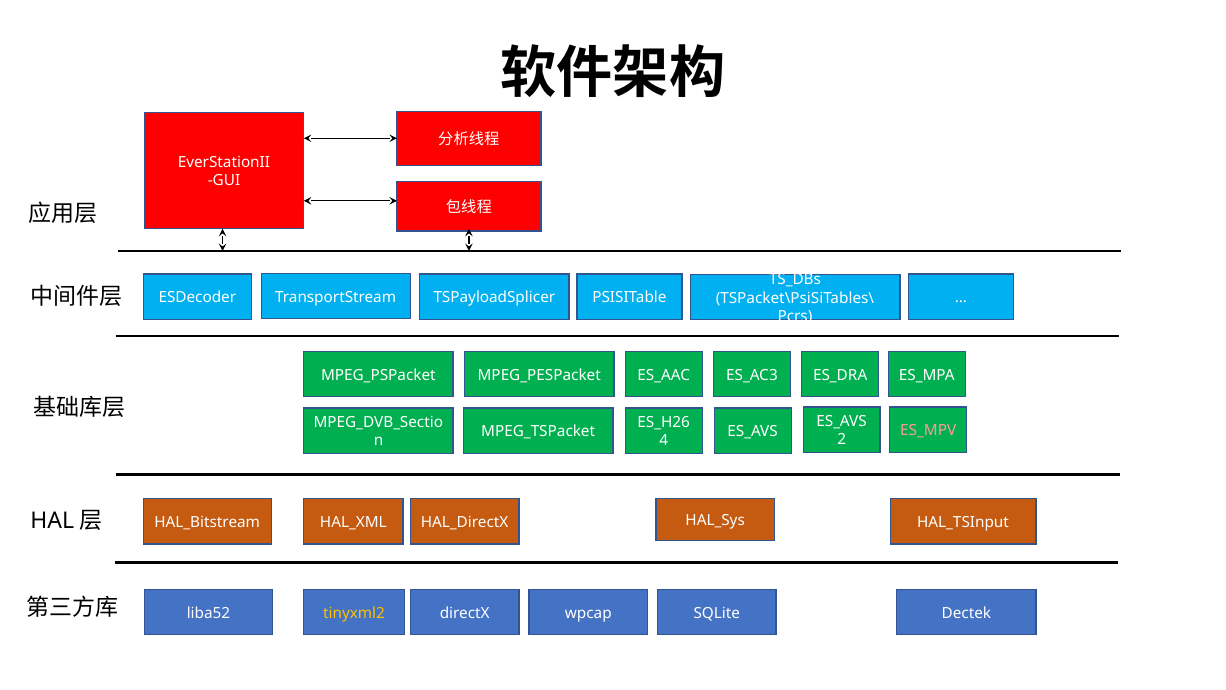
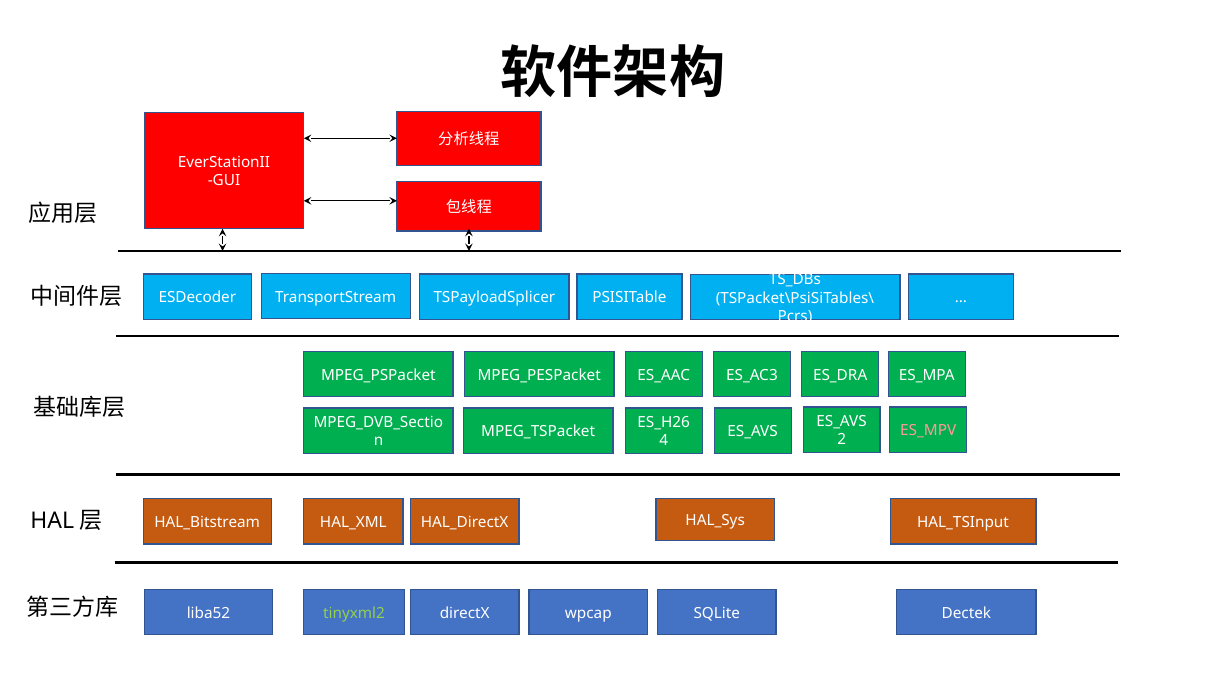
tinyxml2 colour: yellow -> light green
